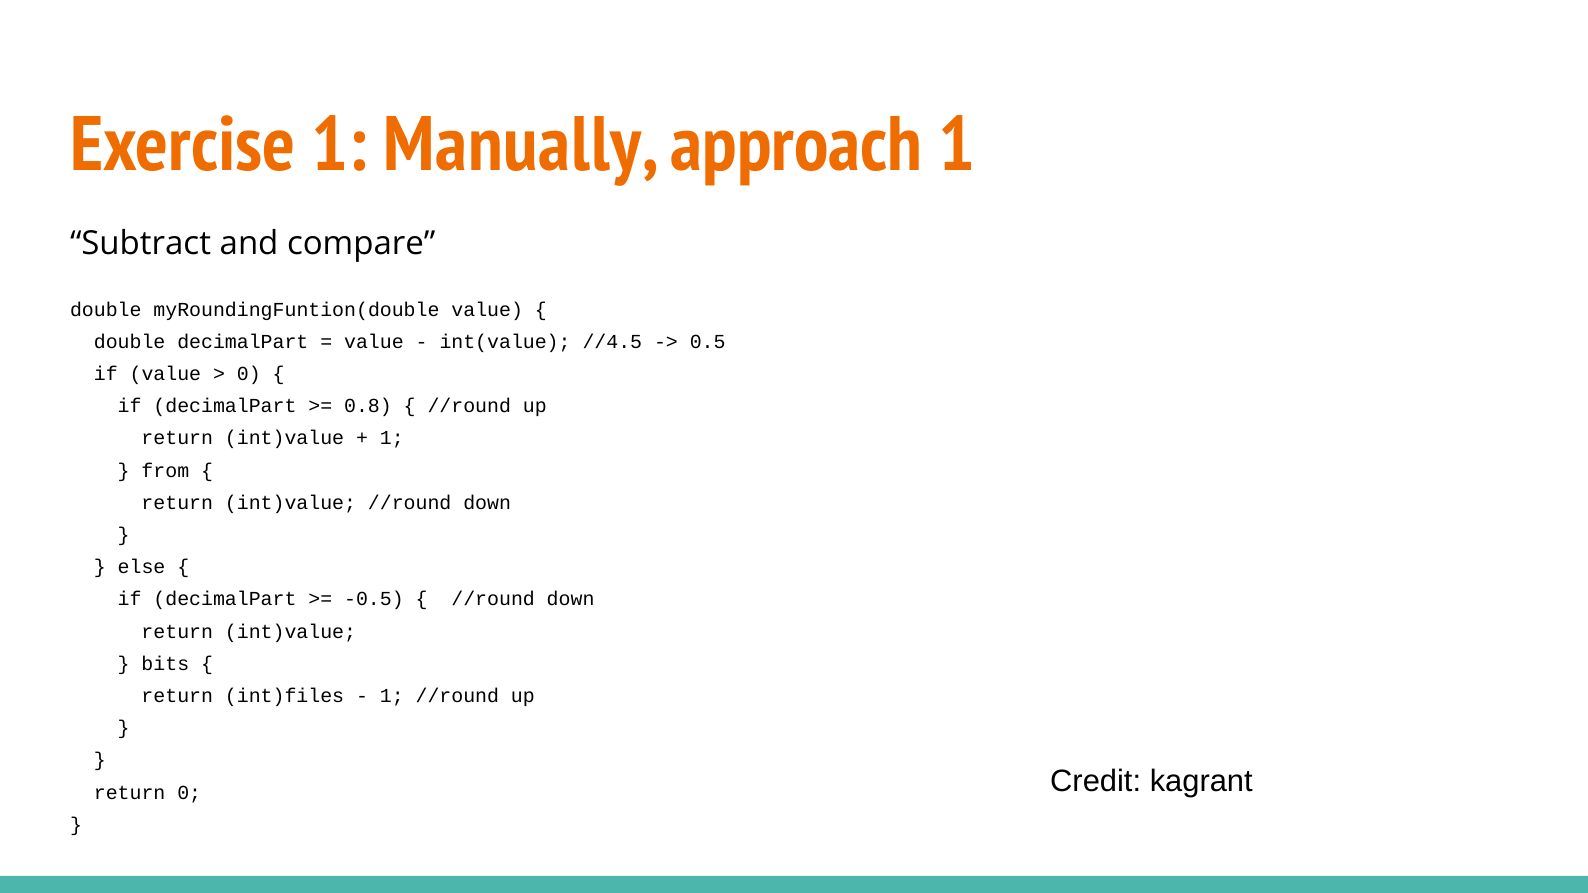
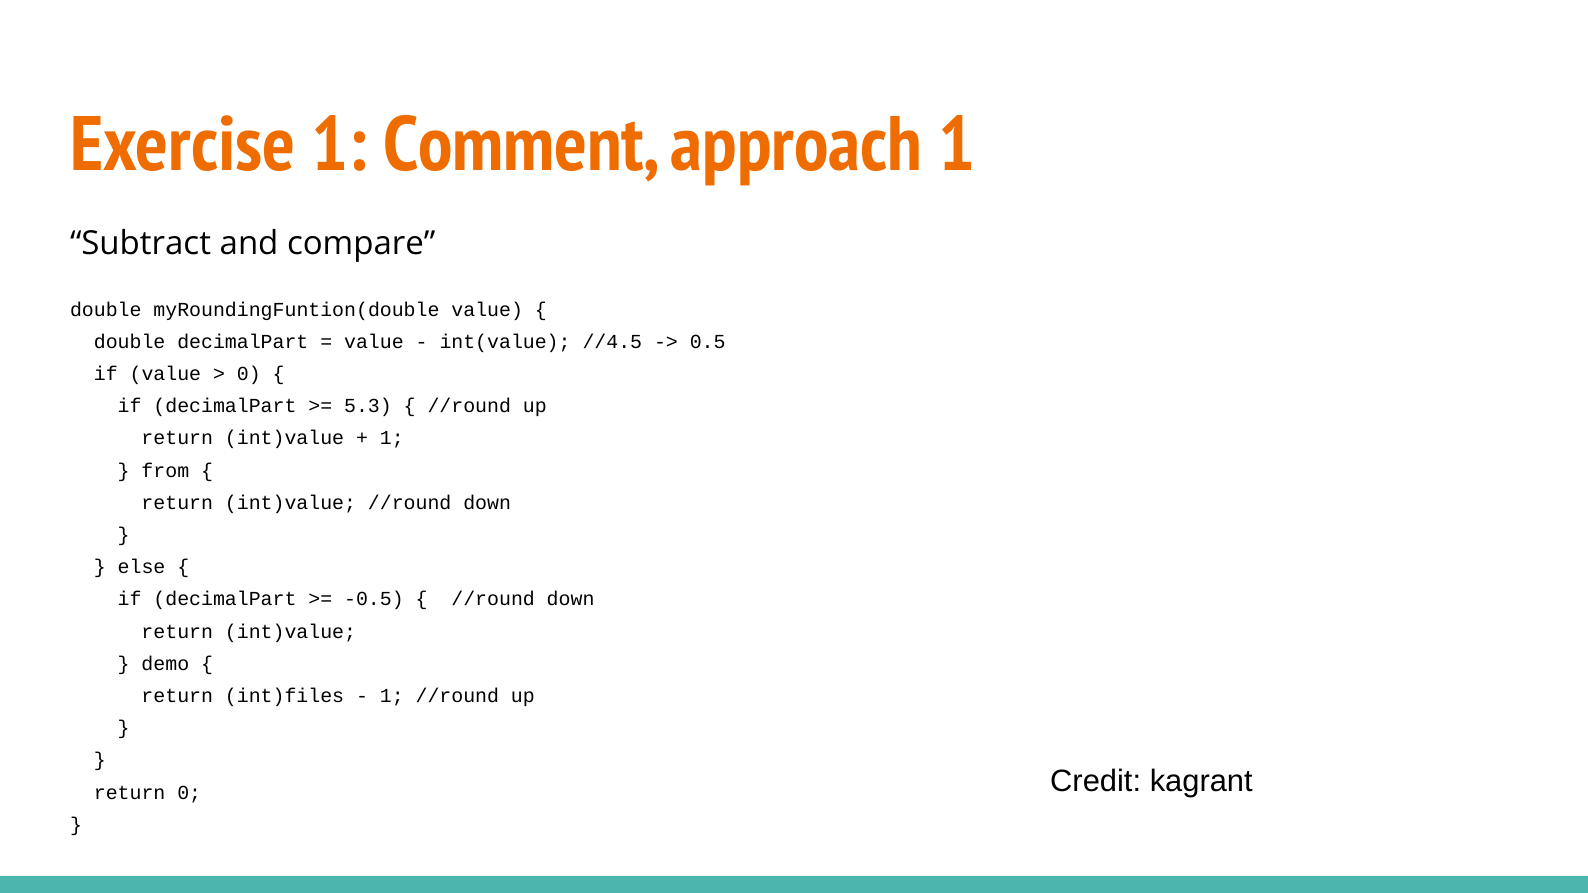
Manually: Manually -> Comment
0.8: 0.8 -> 5.3
bits: bits -> demo
